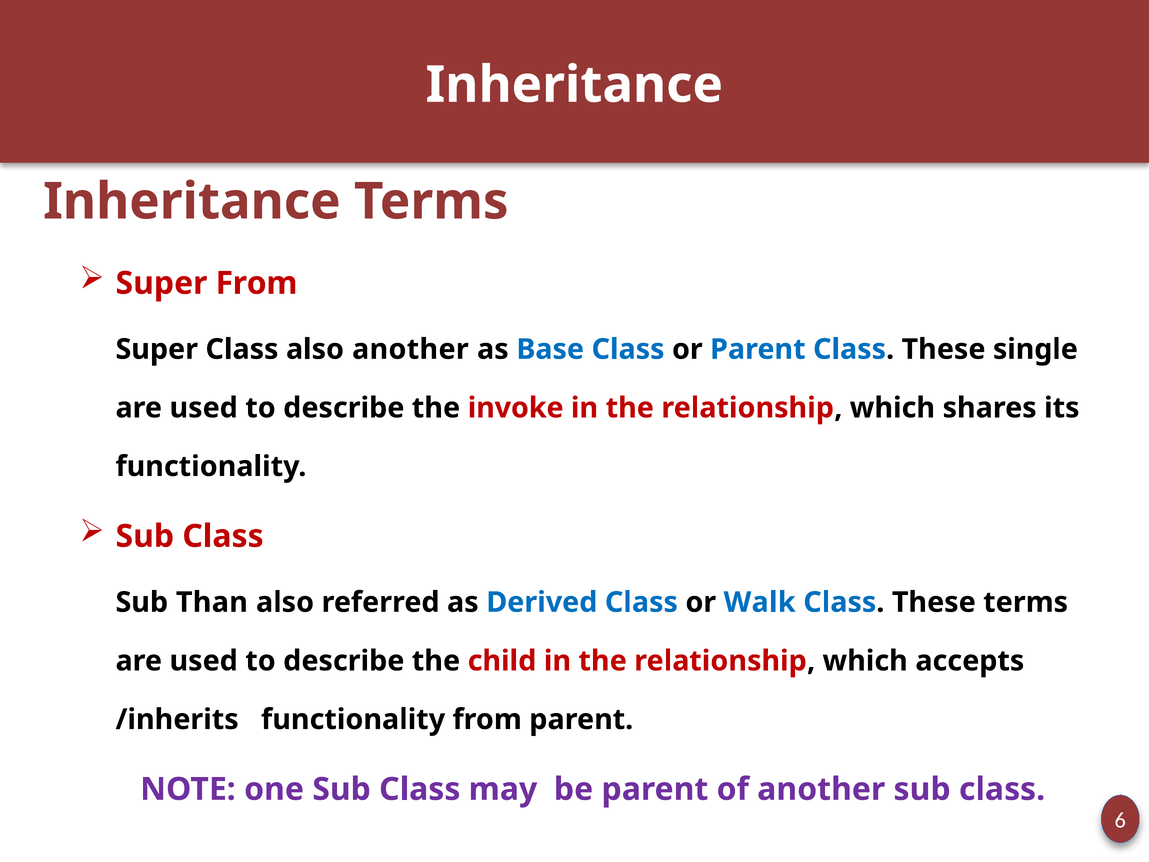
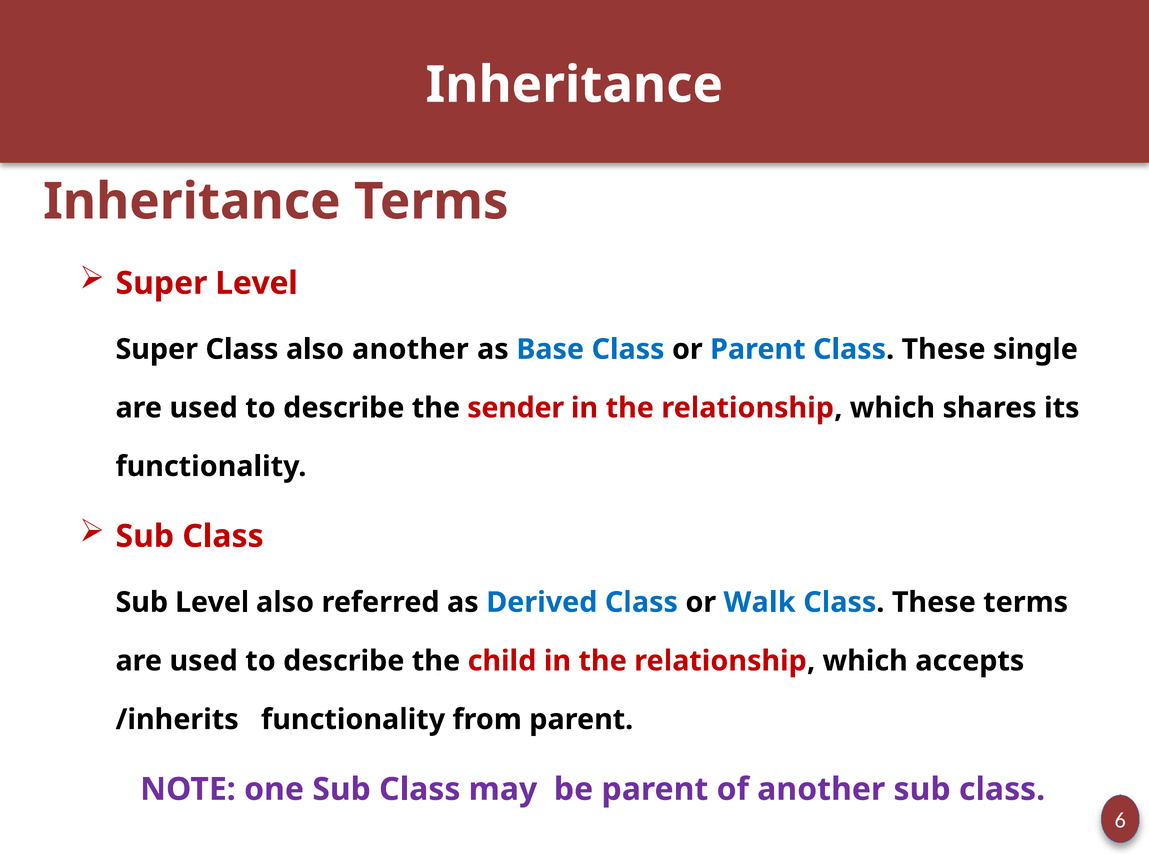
Super From: From -> Level
invoke: invoke -> sender
Sub Than: Than -> Level
